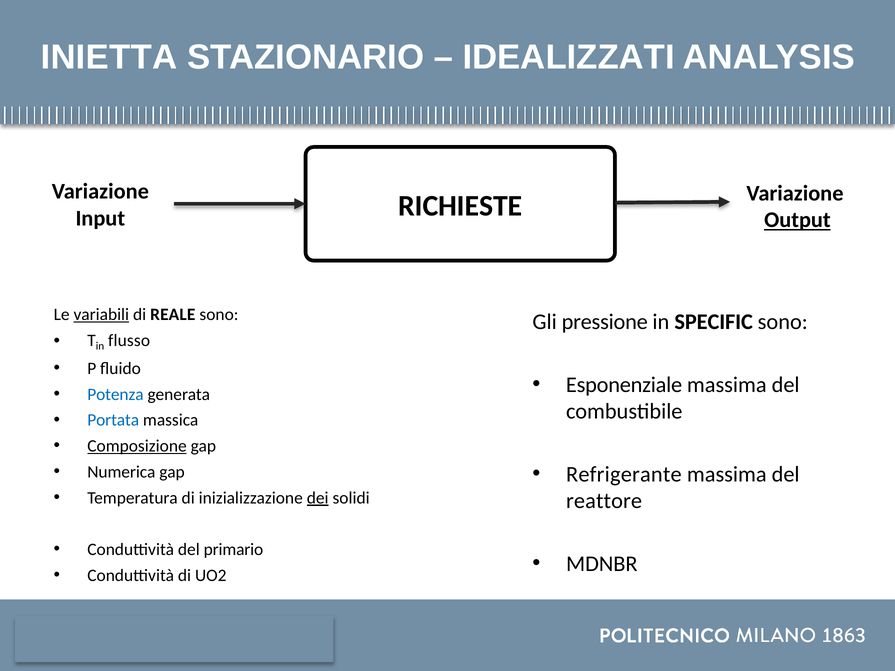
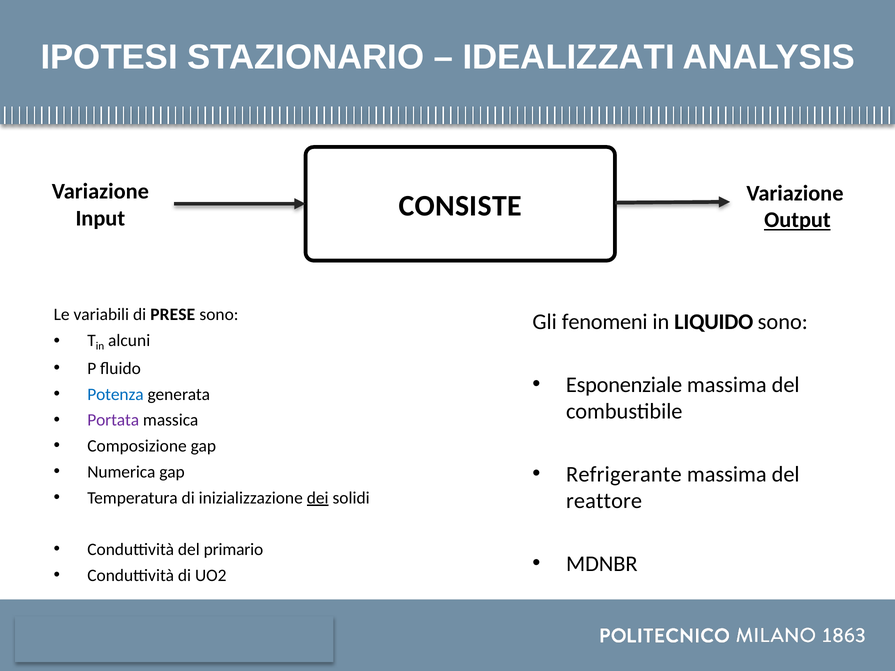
INIETTA: INIETTA -> IPOTESI
RICHIESTE: RICHIESTE -> CONSISTE
variabili underline: present -> none
REALE: REALE -> PRESE
pressione: pressione -> fenomeni
SPECIFIC: SPECIFIC -> LIQUIDO
flusso: flusso -> alcuni
Portata colour: blue -> purple
Composizione underline: present -> none
